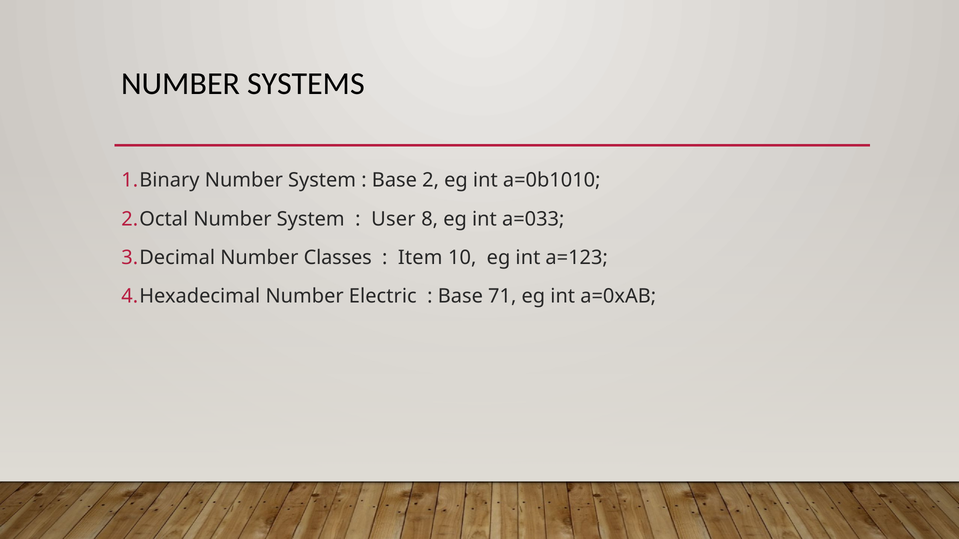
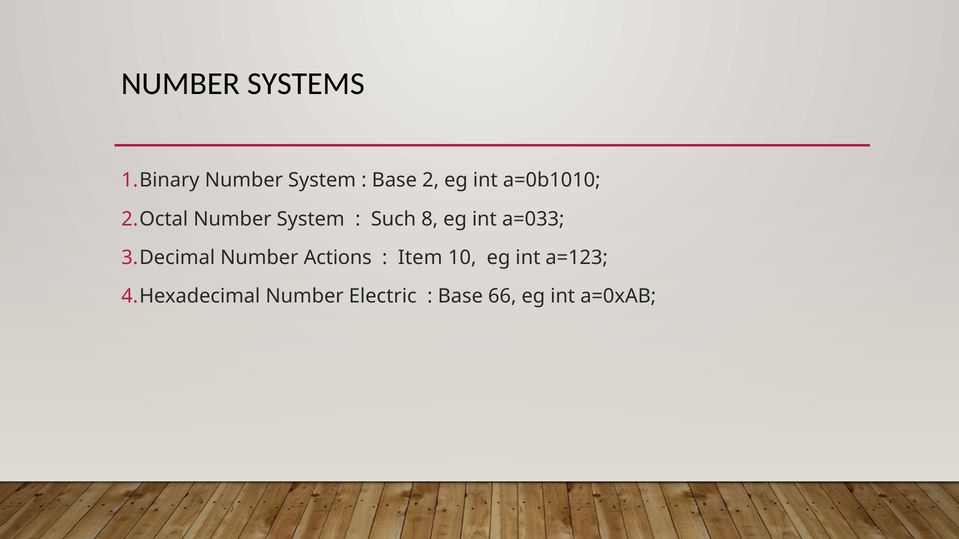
User: User -> Such
Classes: Classes -> Actions
71: 71 -> 66
